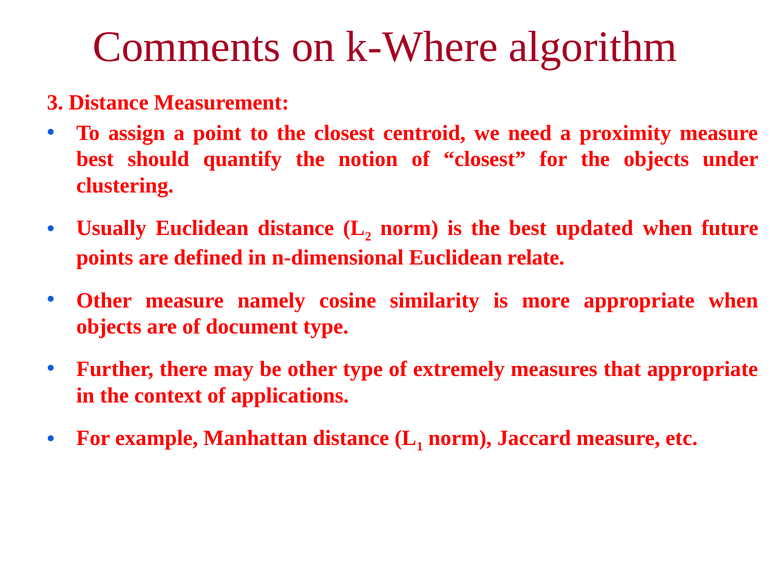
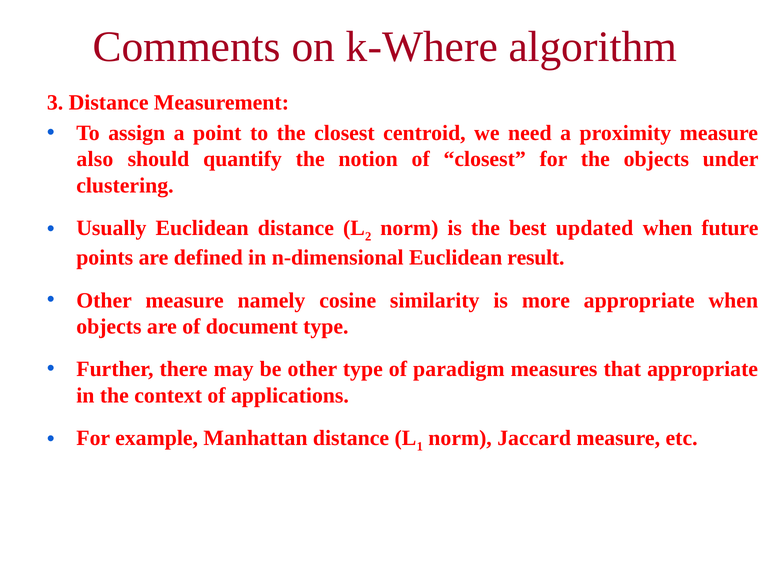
best at (95, 159): best -> also
relate: relate -> result
extremely: extremely -> paradigm
